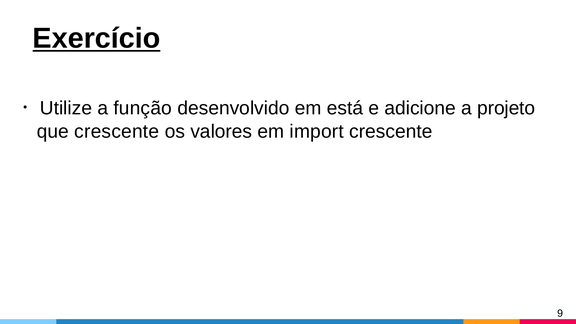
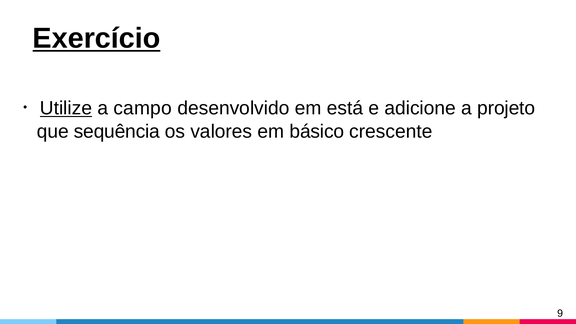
Utilize underline: none -> present
função: função -> campo
que crescente: crescente -> sequência
import: import -> básico
